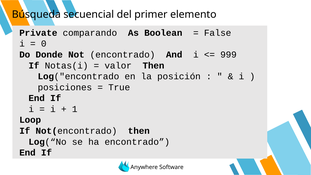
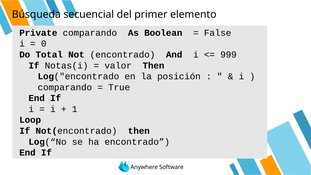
Donde: Donde -> Total
posiciones at (65, 87): posiciones -> comparando
